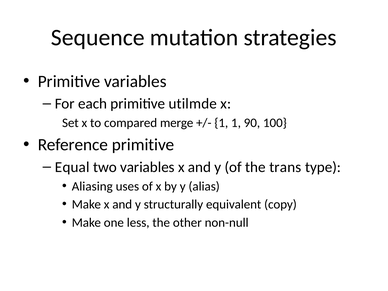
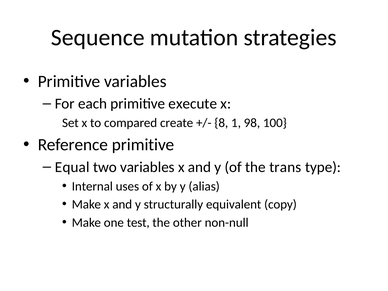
utilmde: utilmde -> execute
merge: merge -> create
1 at (221, 123): 1 -> 8
90: 90 -> 98
Aliasing: Aliasing -> Internal
less: less -> test
